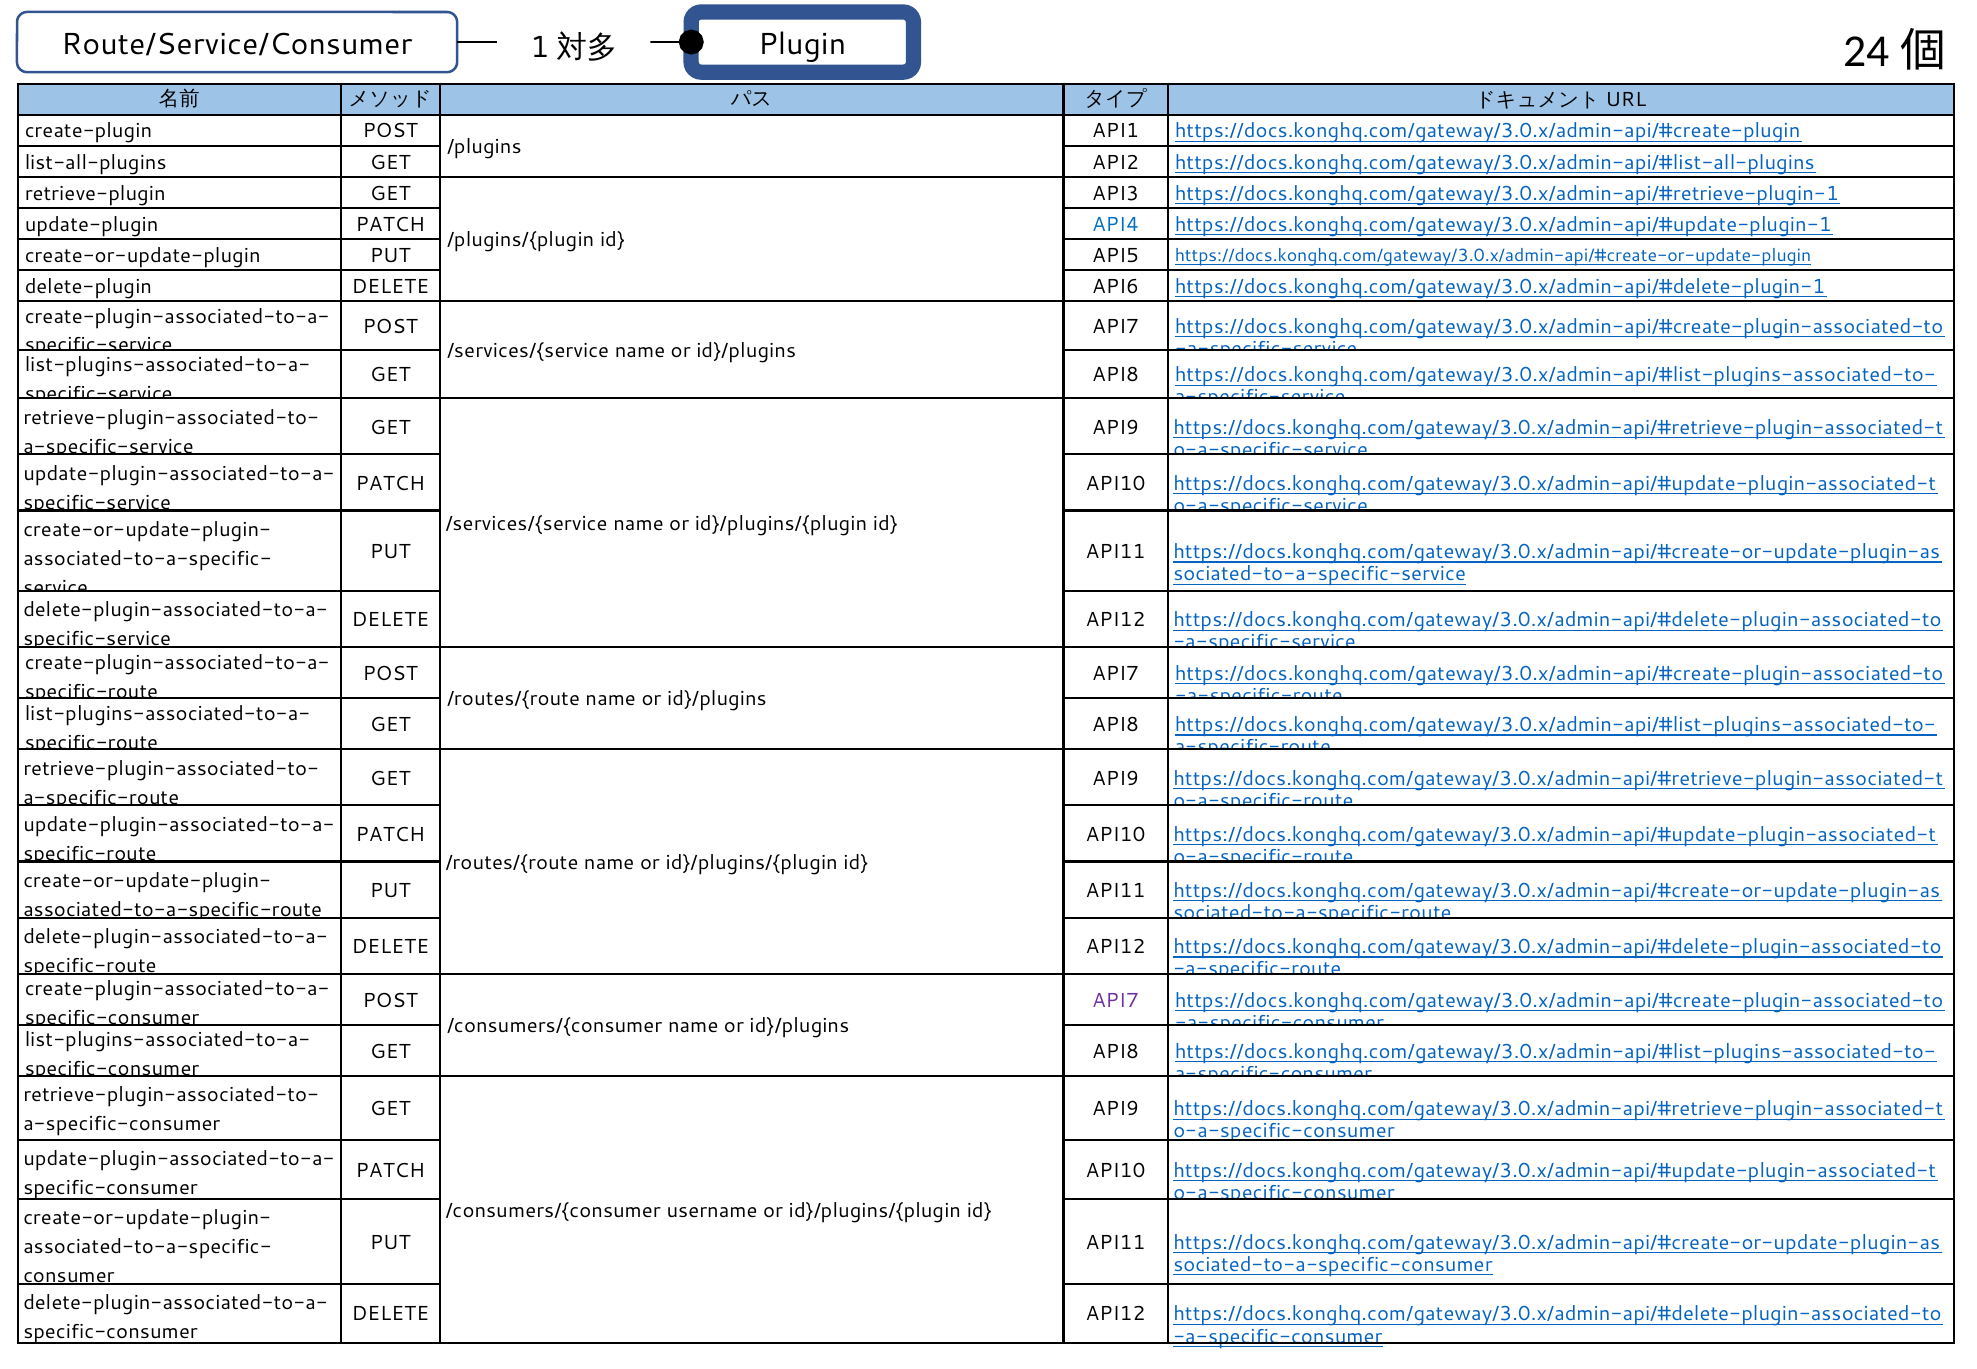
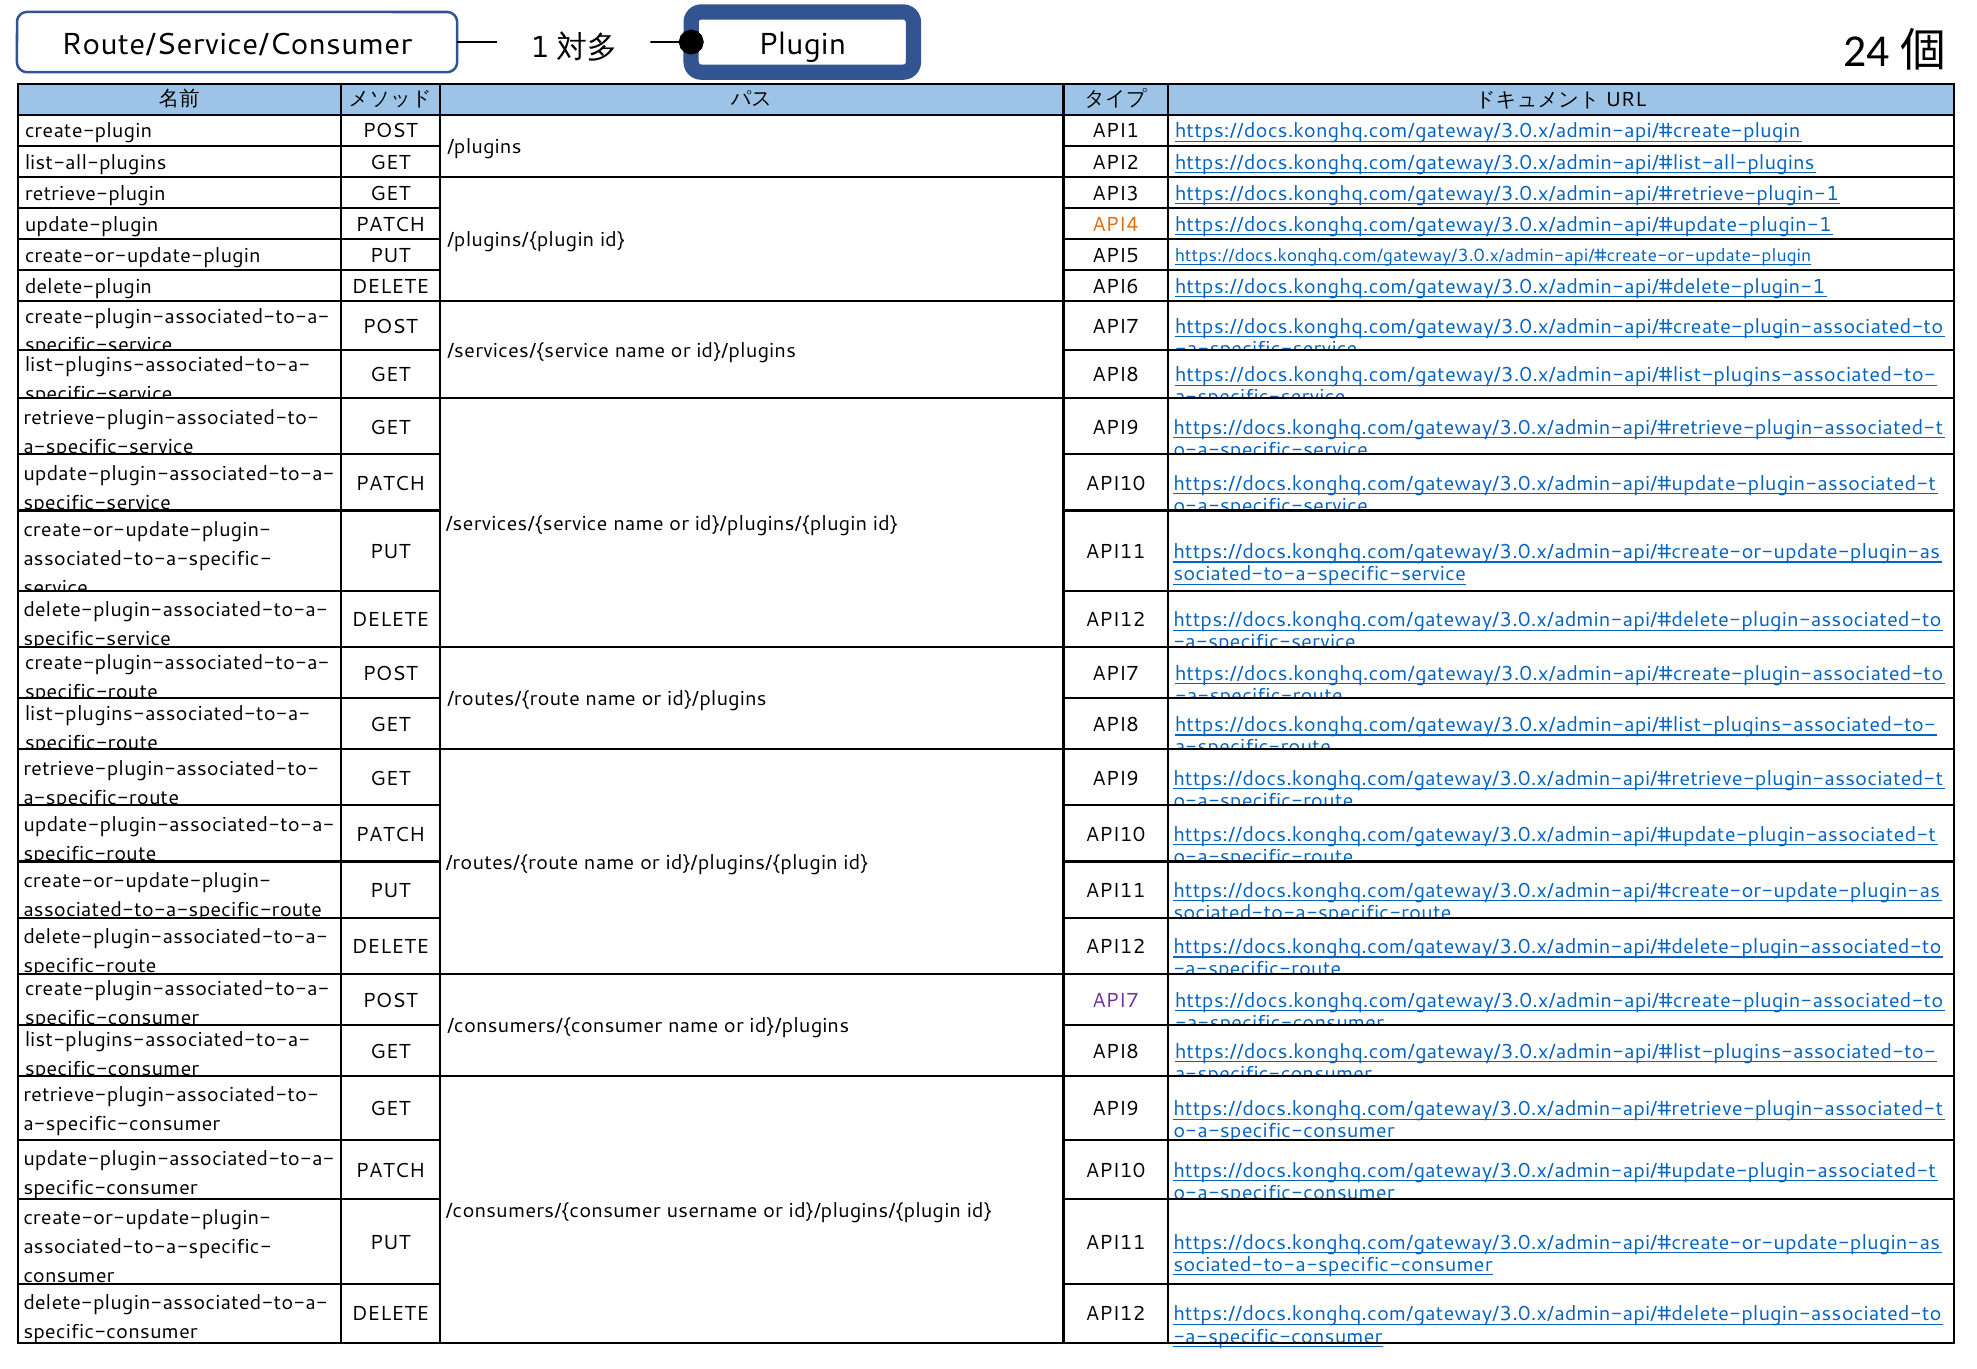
API4 colour: blue -> orange
